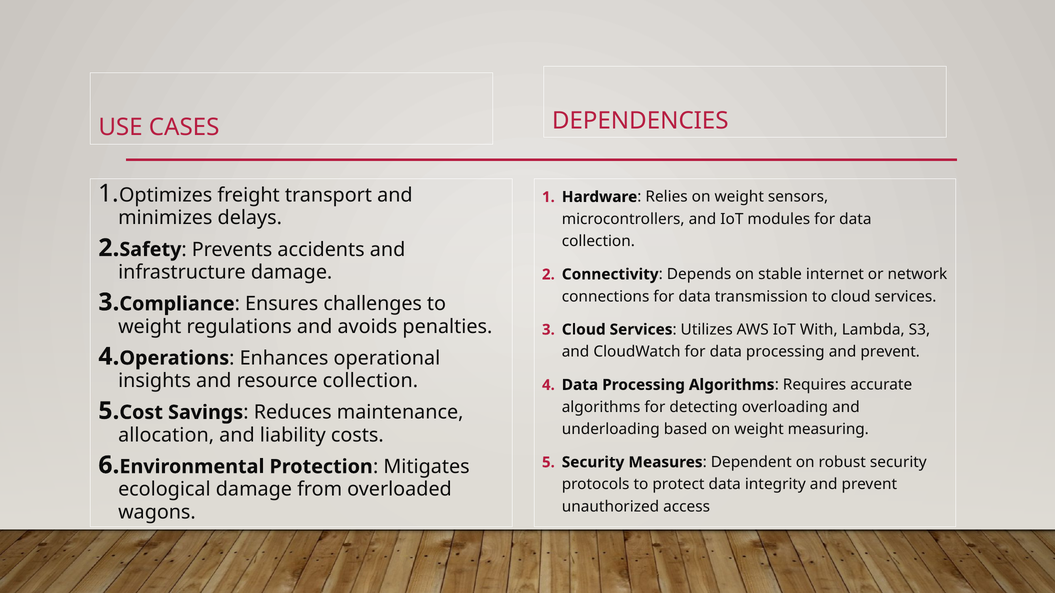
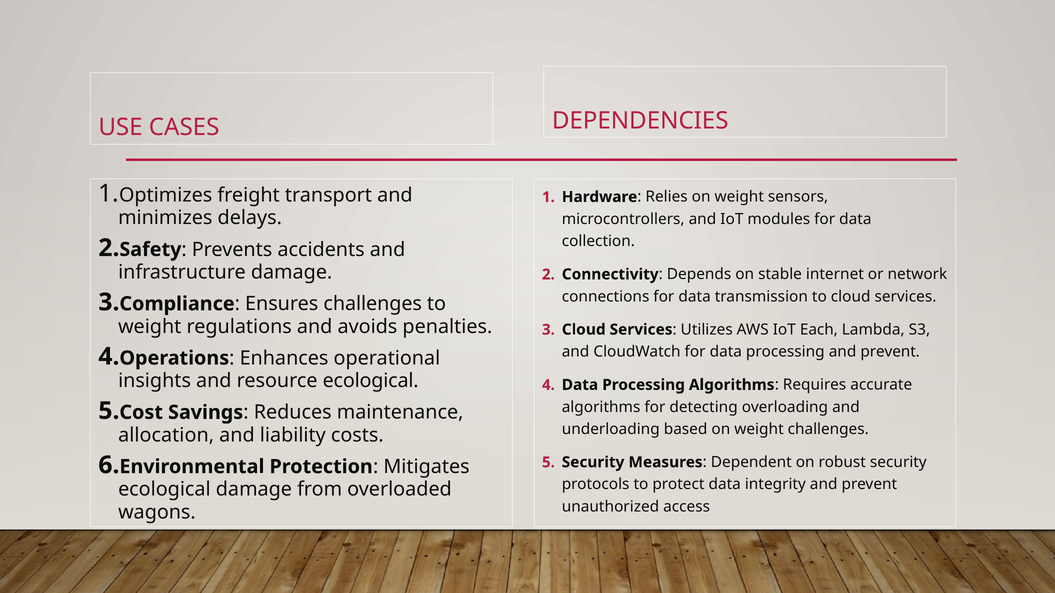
With: With -> Each
resource collection: collection -> ecological
weight measuring: measuring -> challenges
